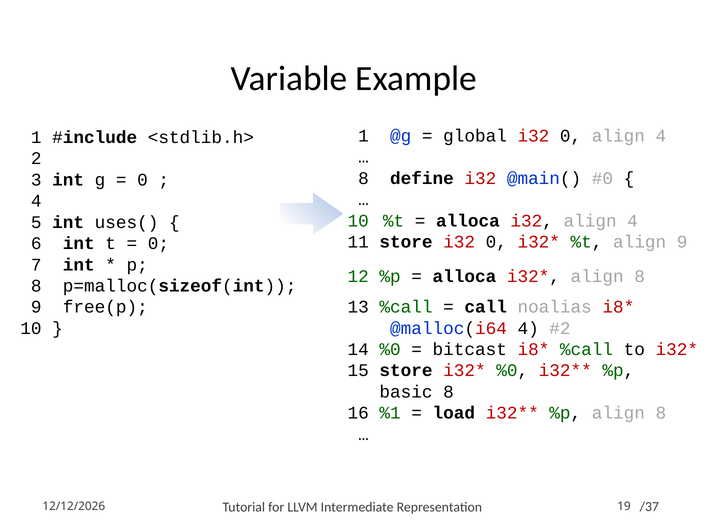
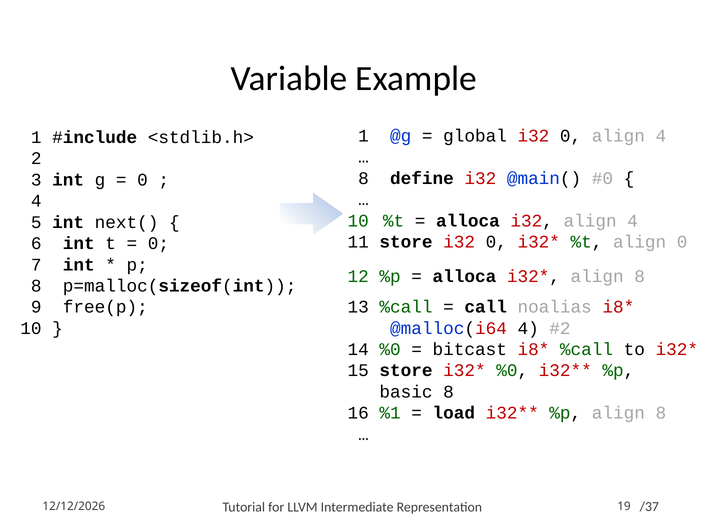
uses(: uses( -> next(
align 9: 9 -> 0
